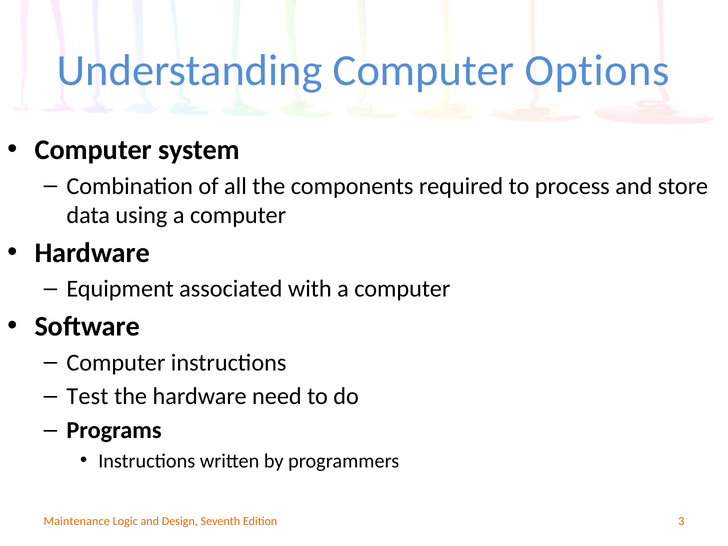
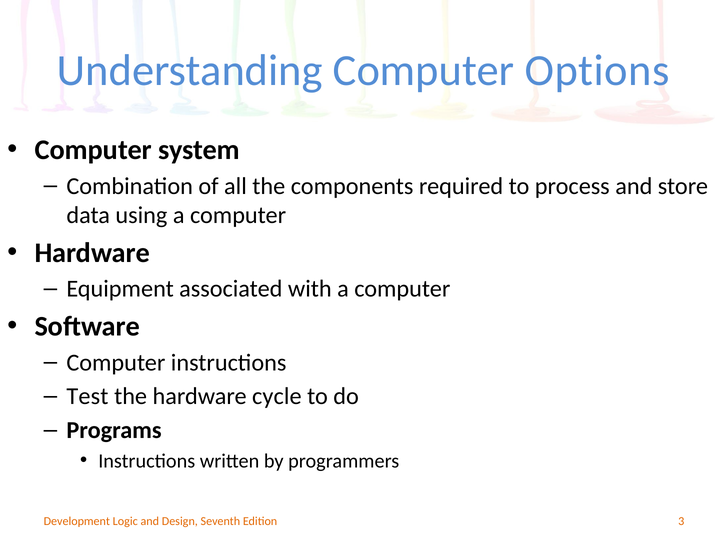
need: need -> cycle
Maintenance: Maintenance -> Development
